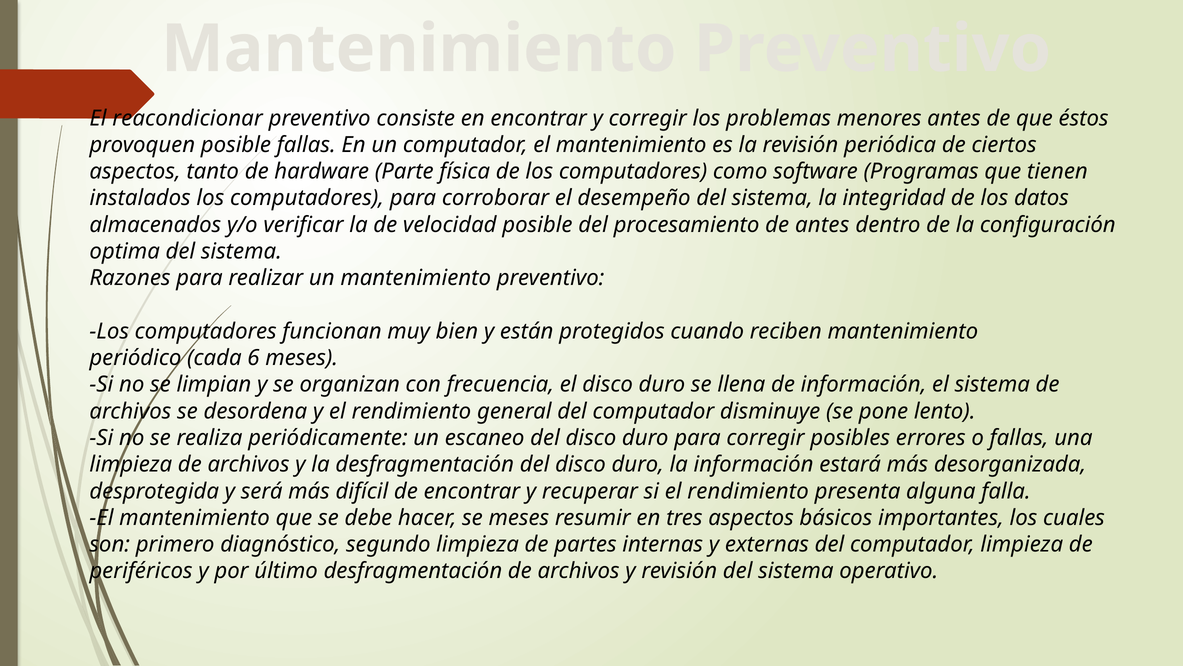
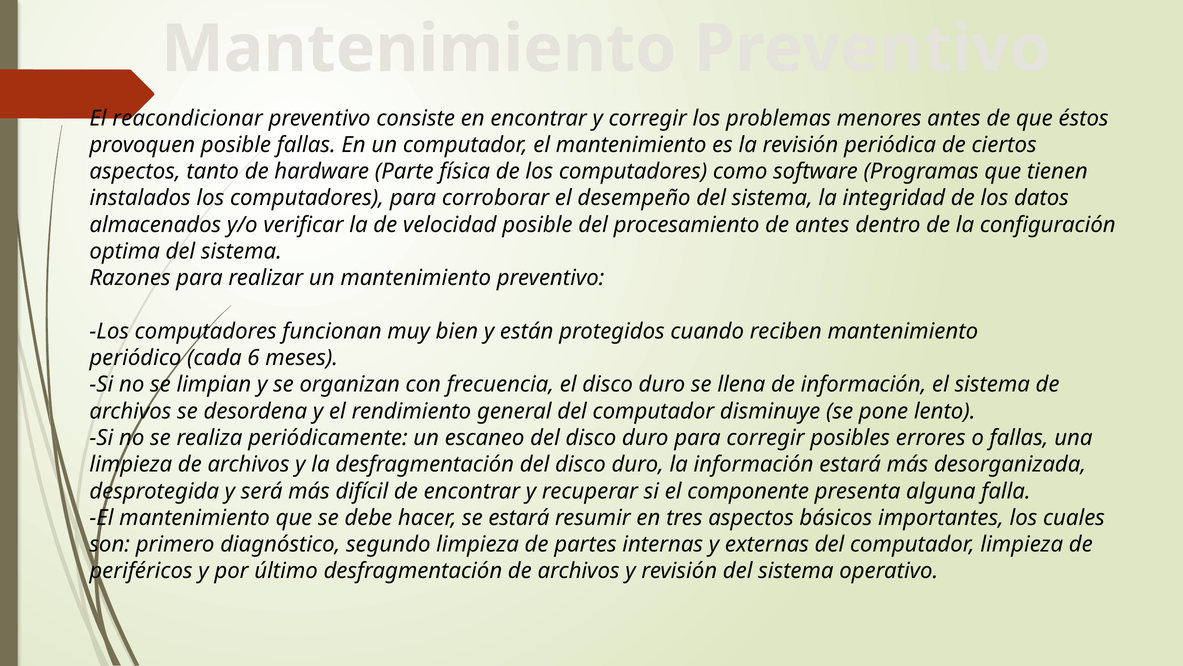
si el rendimiento: rendimiento -> componente
se meses: meses -> estará
